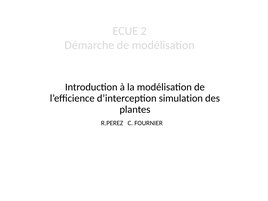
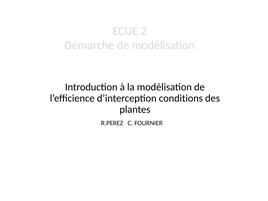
simulation: simulation -> conditions
